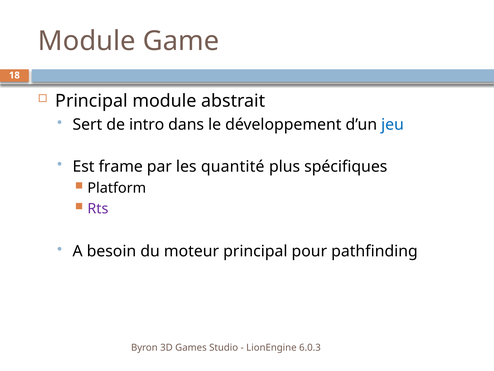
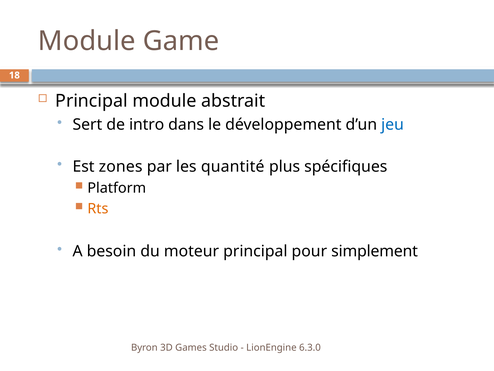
frame: frame -> zones
Rts colour: purple -> orange
pathfinding: pathfinding -> simplement
6.0.3: 6.0.3 -> 6.3.0
